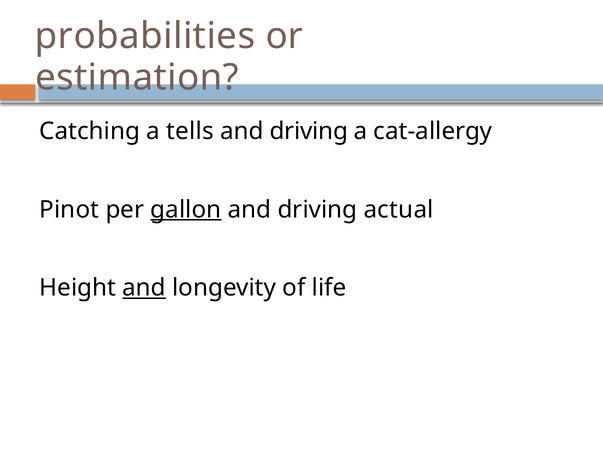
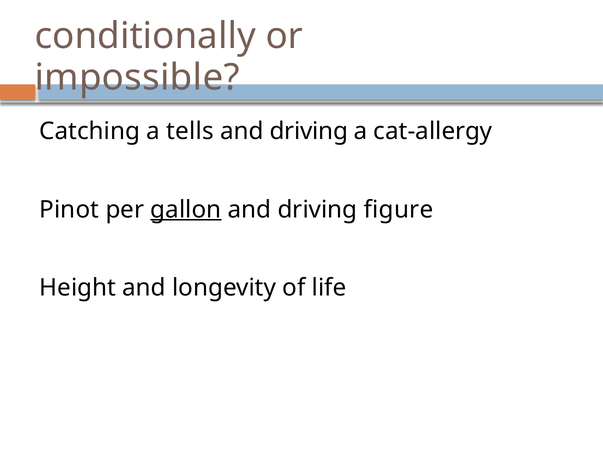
probabilities: probabilities -> conditionally
estimation: estimation -> impossible
actual: actual -> figure
and at (144, 288) underline: present -> none
